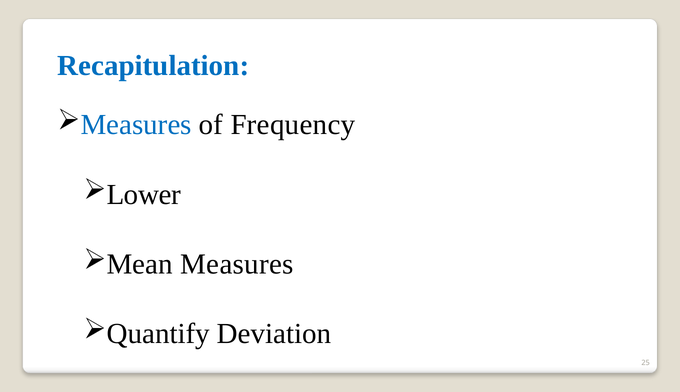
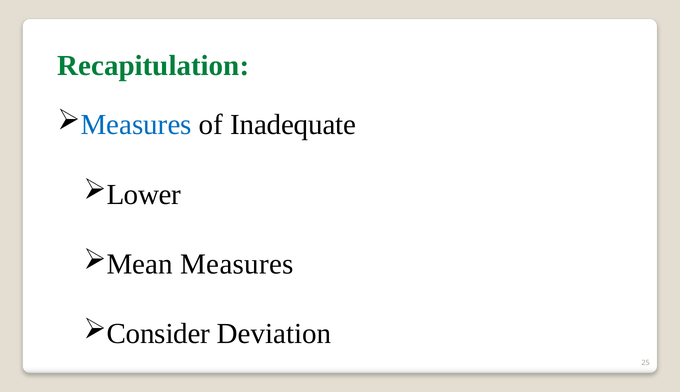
Recapitulation colour: blue -> green
Frequency: Frequency -> Inadequate
Quantify: Quantify -> Consider
